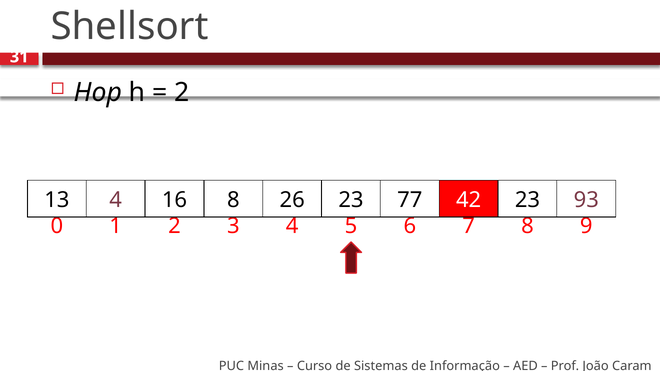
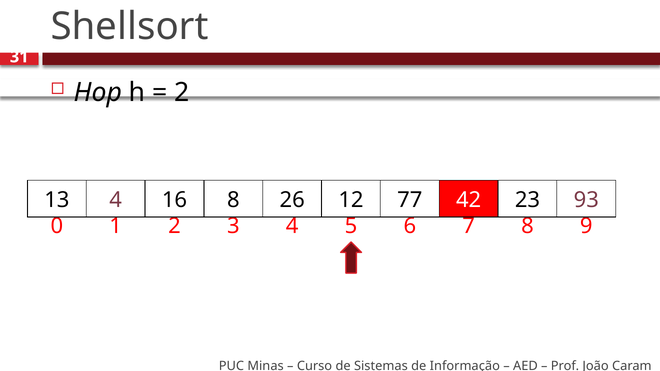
26 23: 23 -> 12
